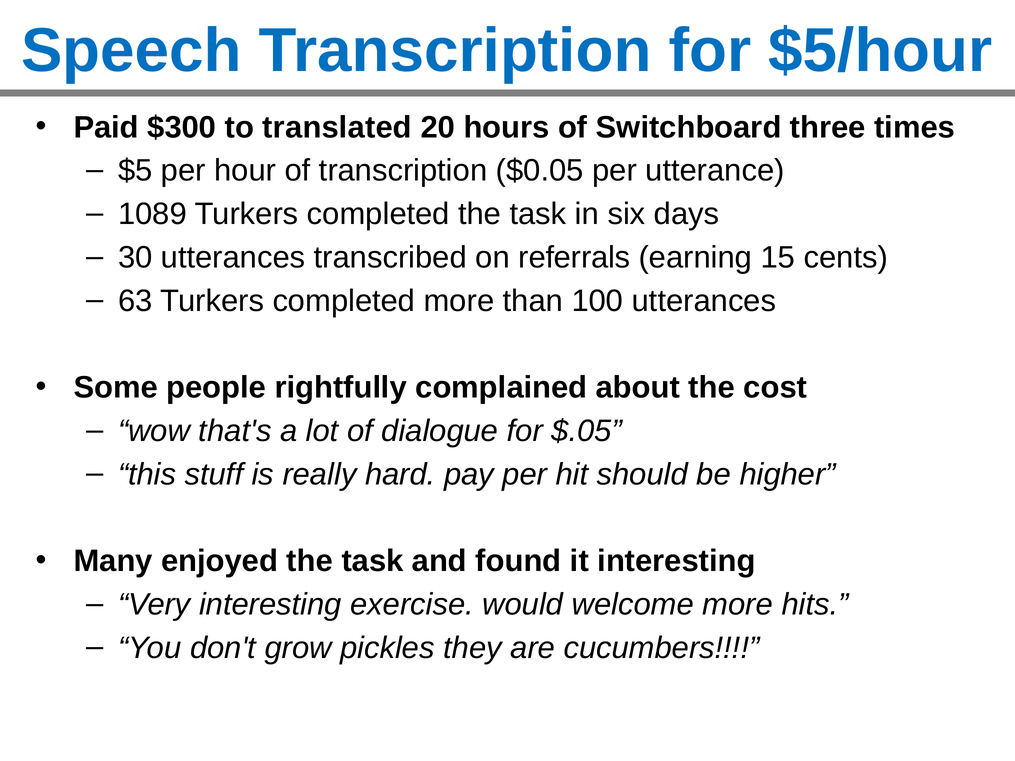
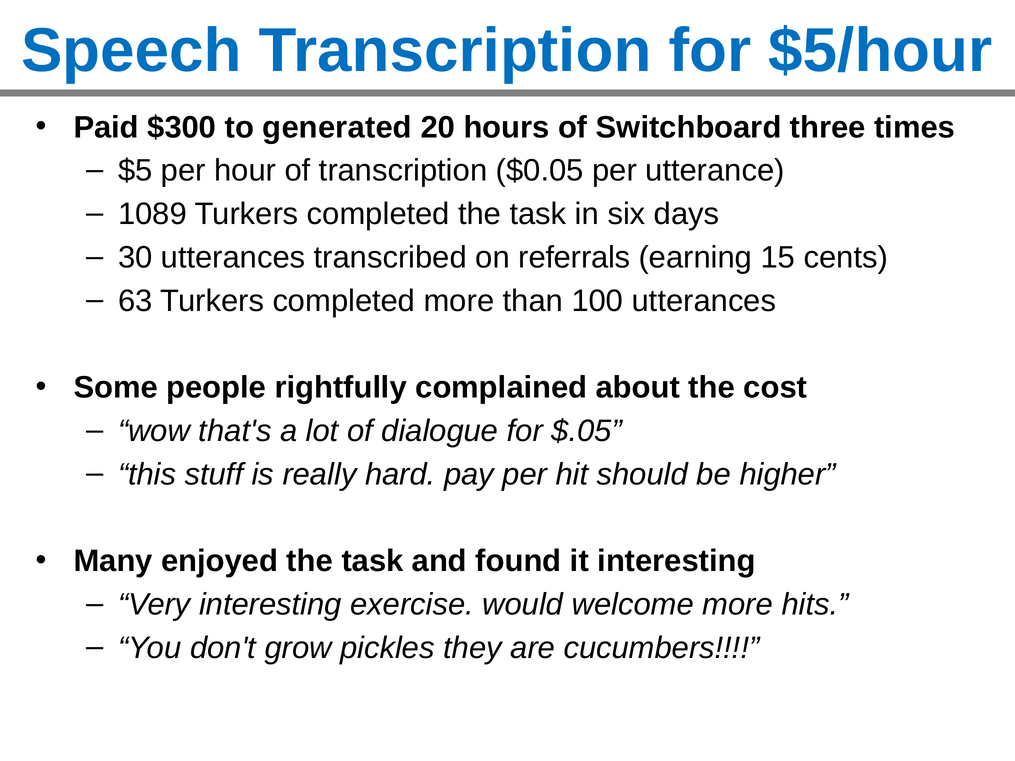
translated: translated -> generated
